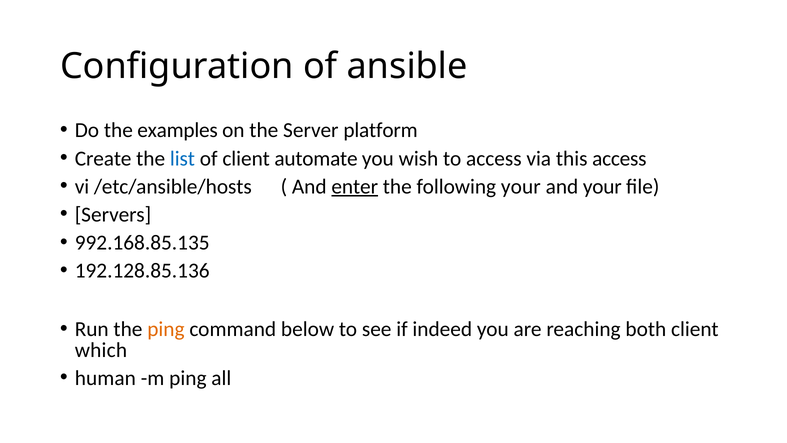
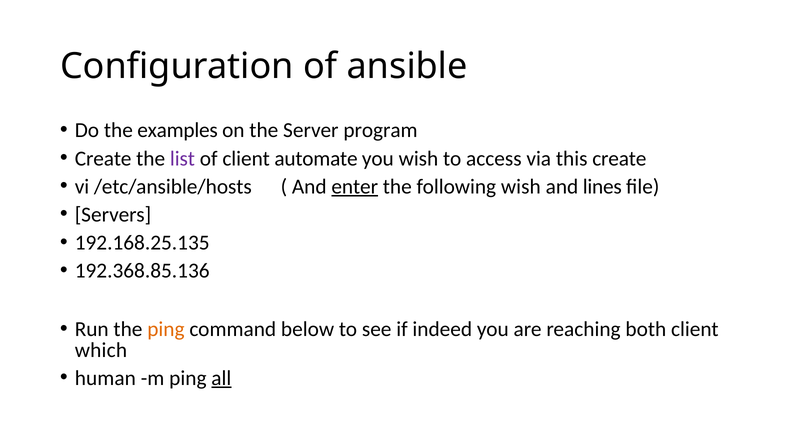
platform: platform -> program
list colour: blue -> purple
this access: access -> create
following your: your -> wish
and your: your -> lines
992.168.85.135: 992.168.85.135 -> 192.168.25.135
192.128.85.136: 192.128.85.136 -> 192.368.85.136
all underline: none -> present
